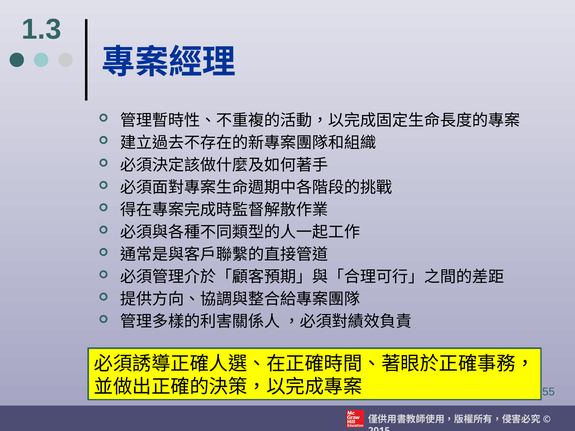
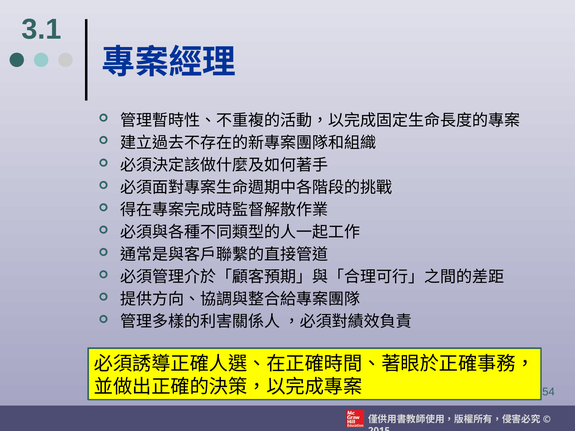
1.3: 1.3 -> 3.1
55: 55 -> 54
